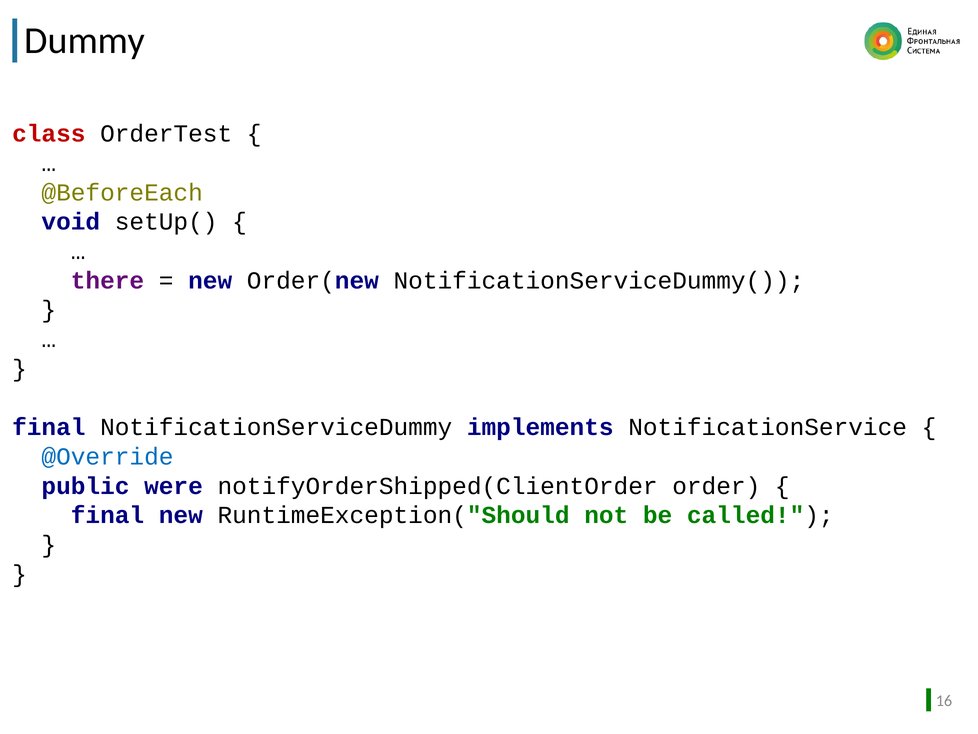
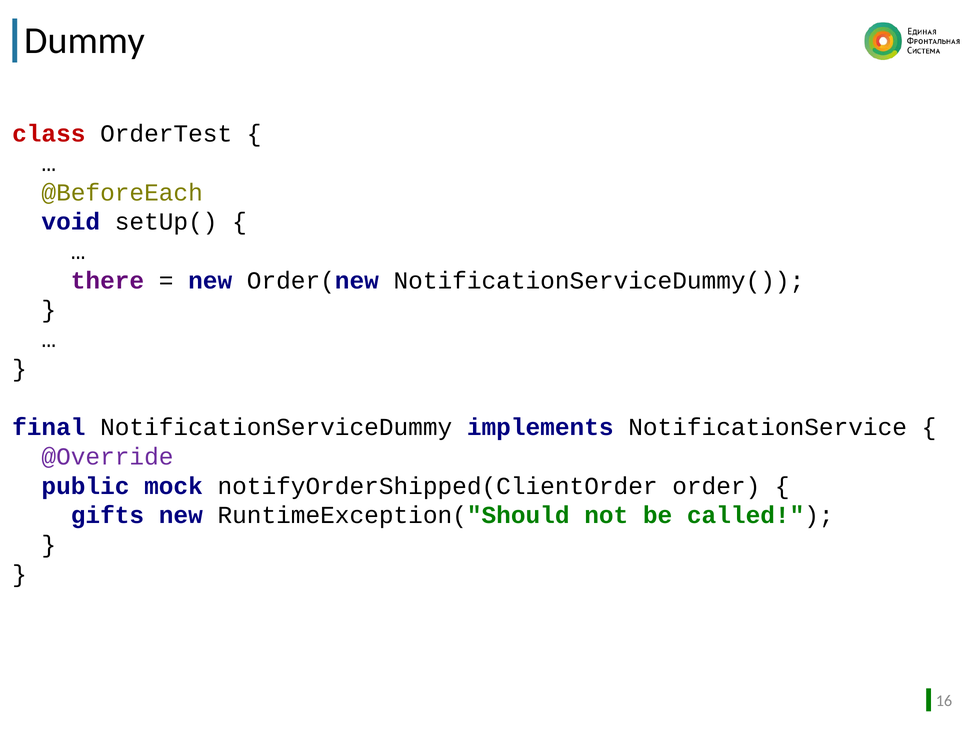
@Override colour: blue -> purple
were: were -> mock
final at (107, 515): final -> gifts
